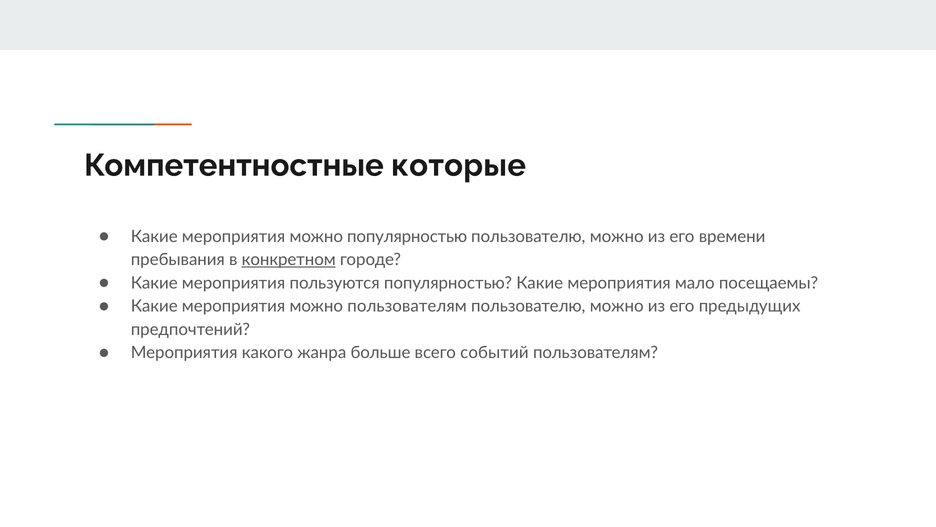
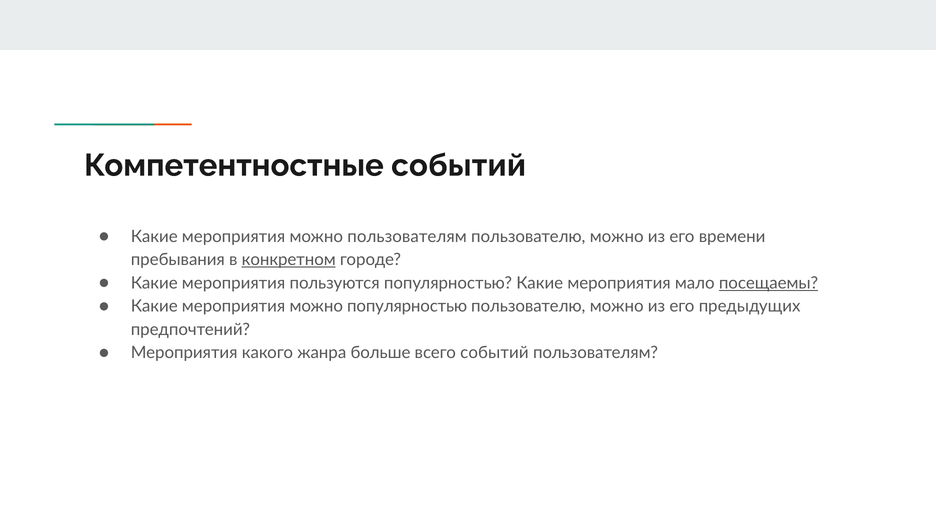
Компетентностные которые: которые -> событий
можно популярностью: популярностью -> пользователям
посещаемы underline: none -> present
можно пользователям: пользователям -> популярностью
